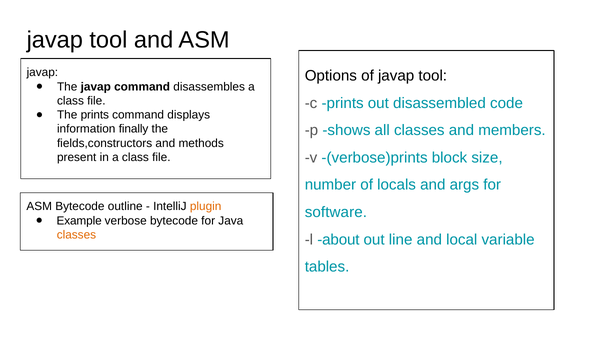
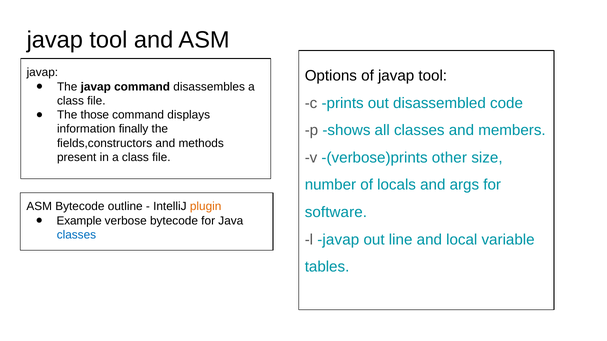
The prints: prints -> those
block: block -> other
classes at (76, 235) colour: orange -> blue
l about: about -> javap
